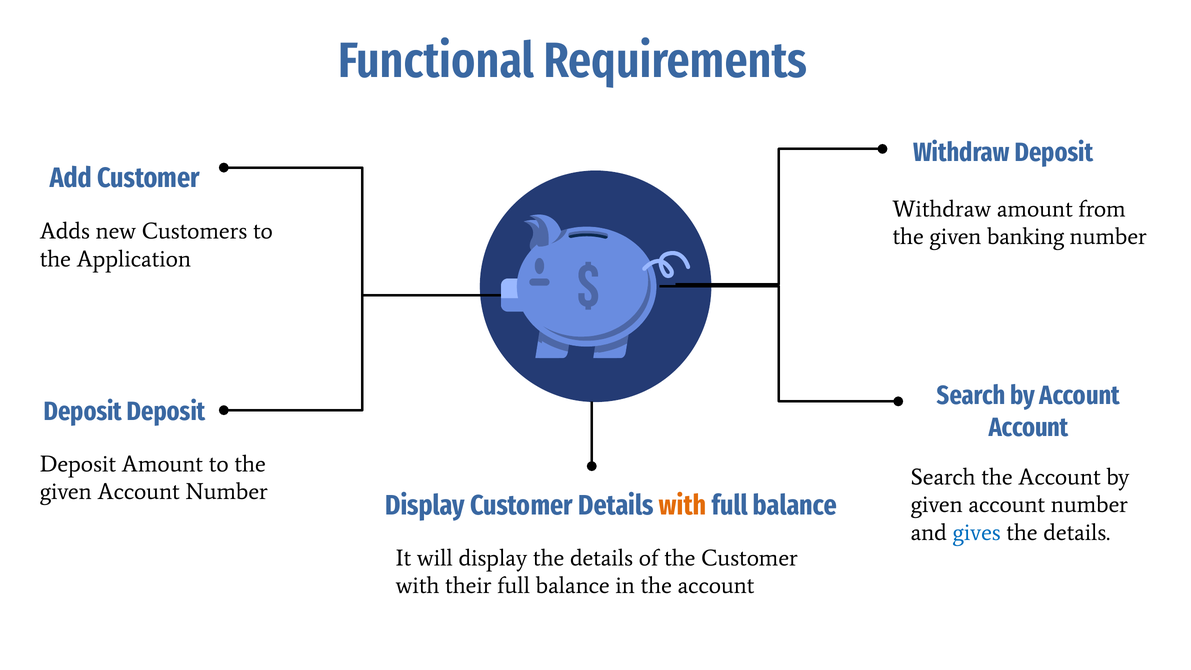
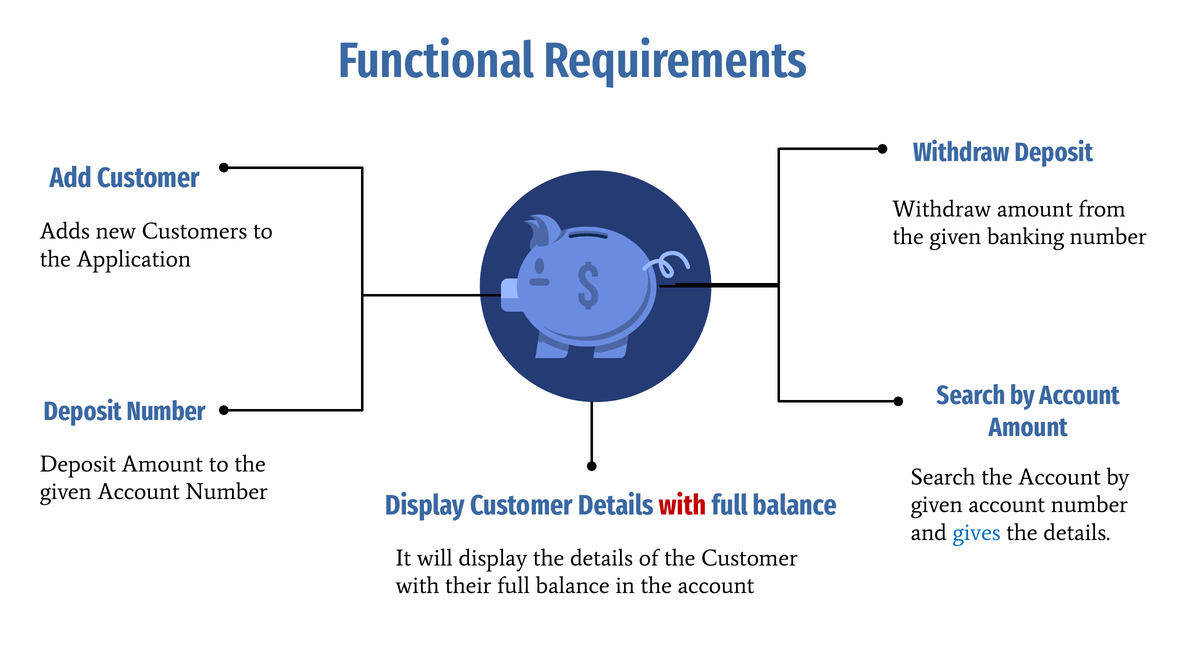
Deposit Deposit: Deposit -> Number
Account at (1029, 427): Account -> Amount
with at (683, 505) colour: orange -> red
